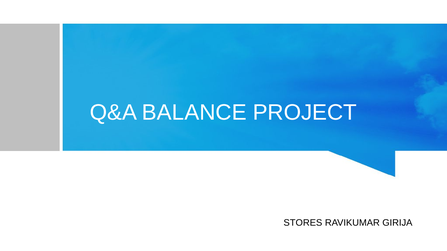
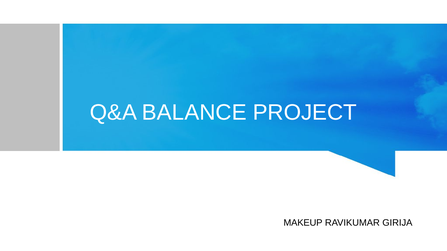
STORES: STORES -> MAKEUP
